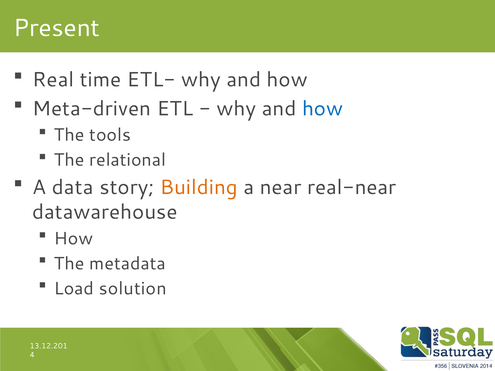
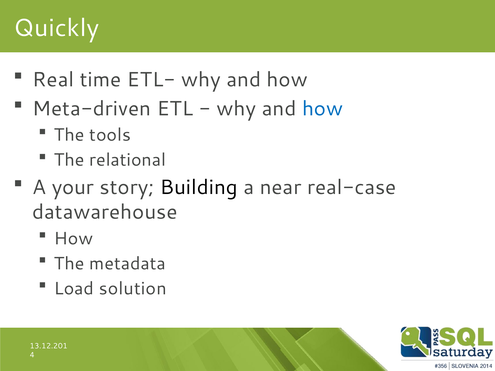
Present: Present -> Quickly
data: data -> your
Building colour: orange -> black
real-near: real-near -> real-case
